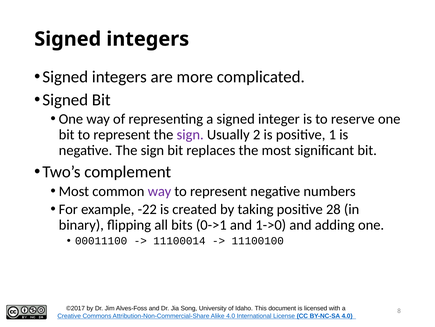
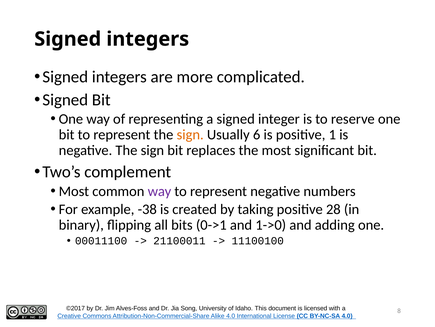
sign at (190, 134) colour: purple -> orange
2: 2 -> 6
-22: -22 -> -38
11100014: 11100014 -> 21100011
